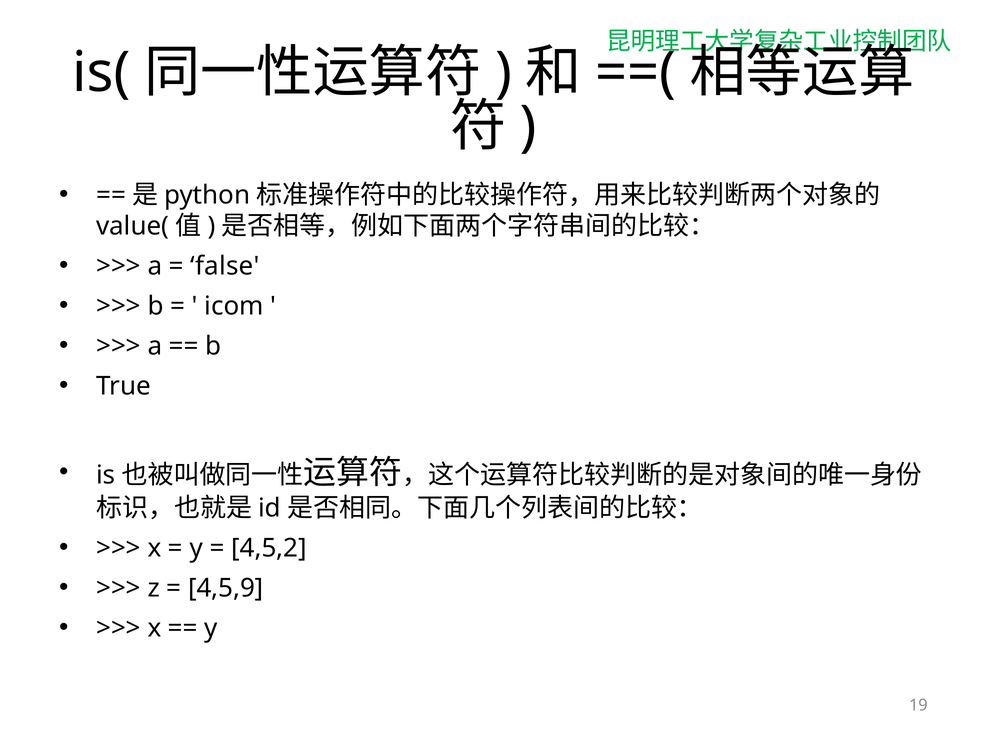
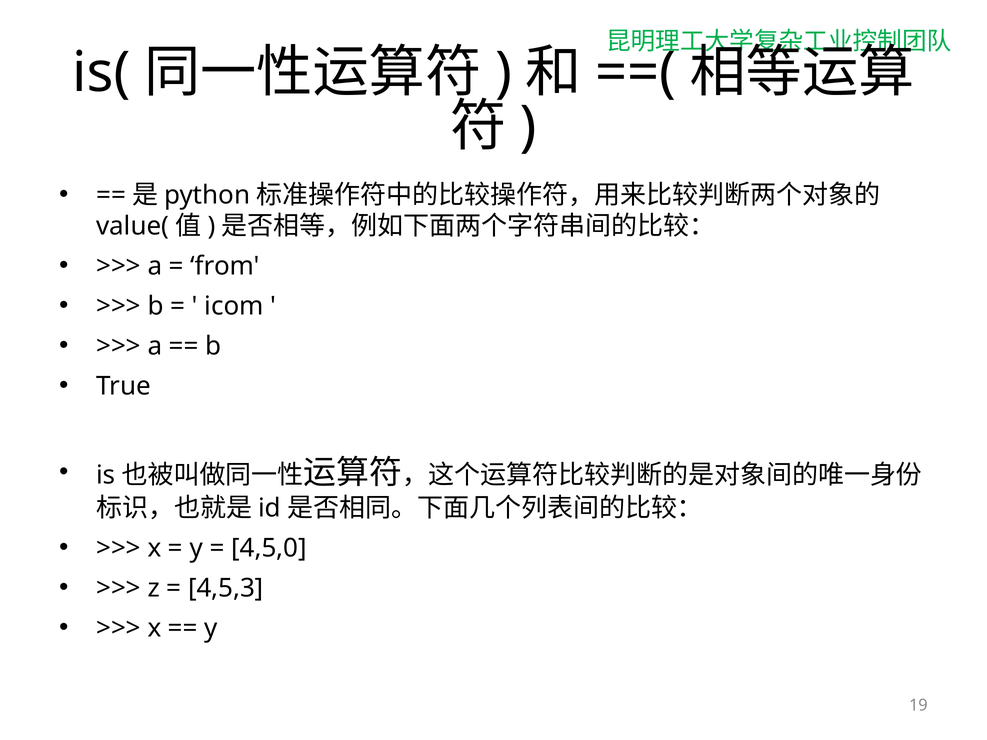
false: false -> from
4,5,2: 4,5,2 -> 4,5,0
4,5,9: 4,5,9 -> 4,5,3
